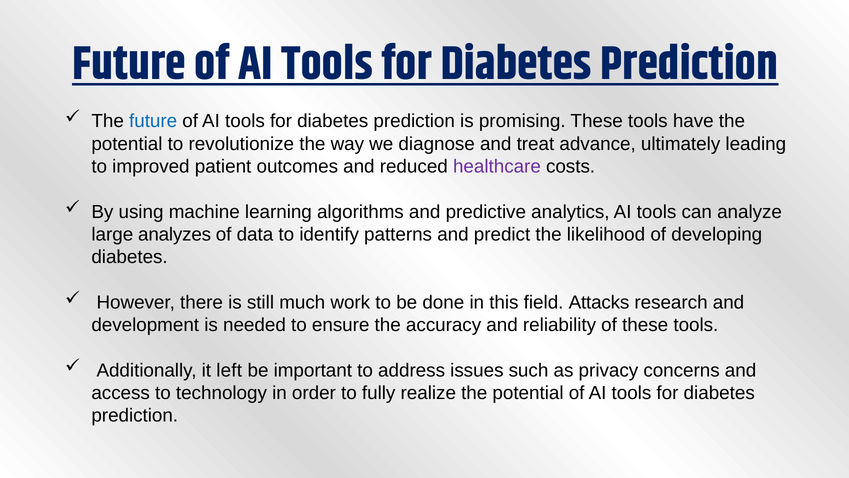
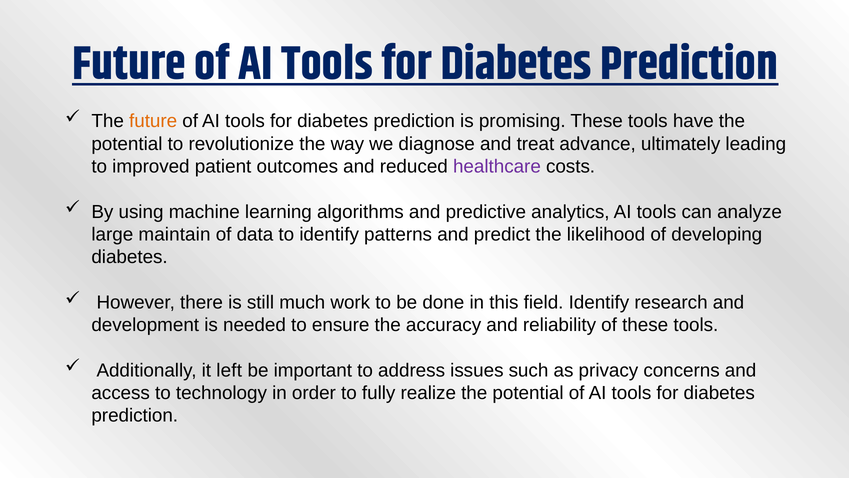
future at (153, 121) colour: blue -> orange
analyzes: analyzes -> maintain
field Attacks: Attacks -> Identify
